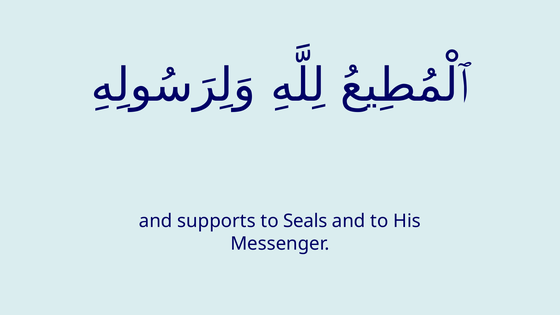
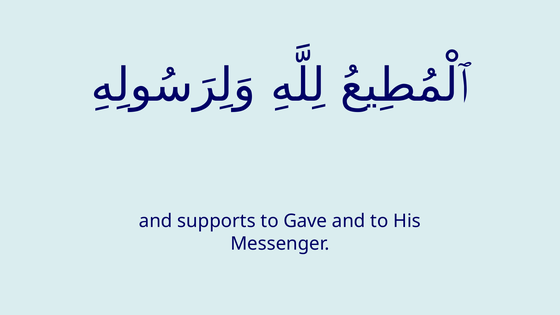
Seals: Seals -> Gave
